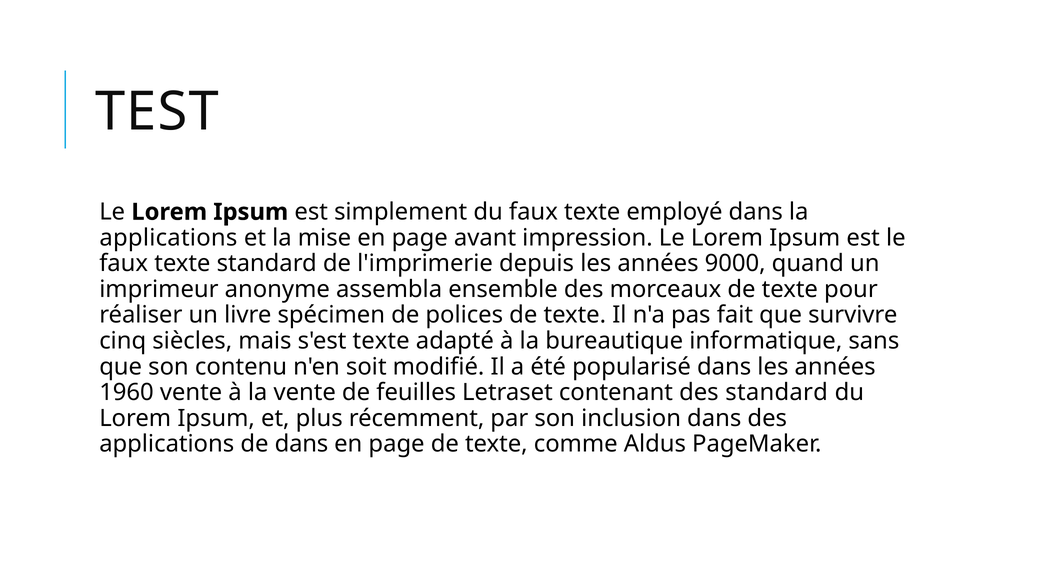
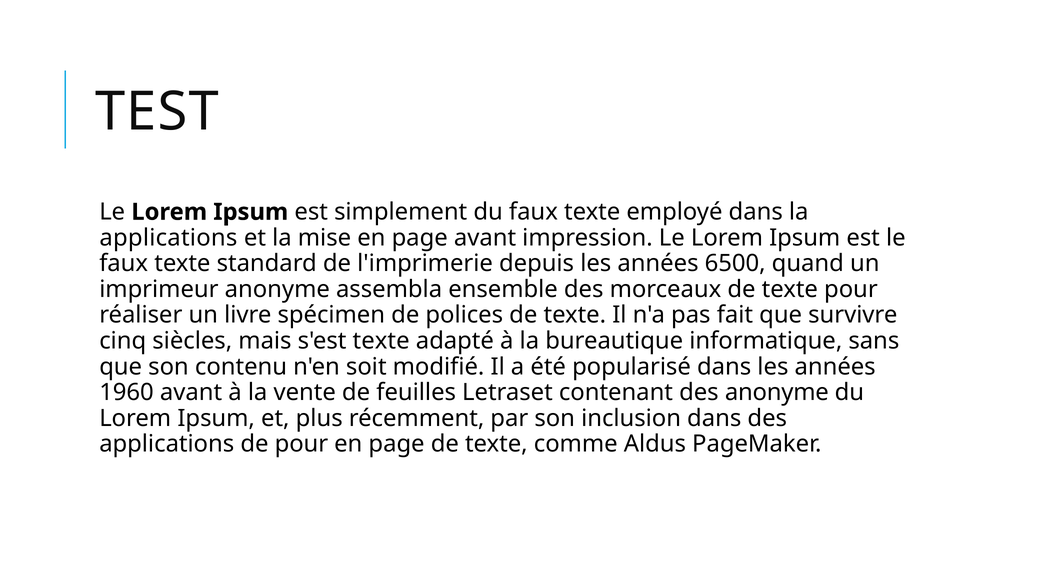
9000: 9000 -> 6500
1960 vente: vente -> avant
des standard: standard -> anonyme
de dans: dans -> pour
